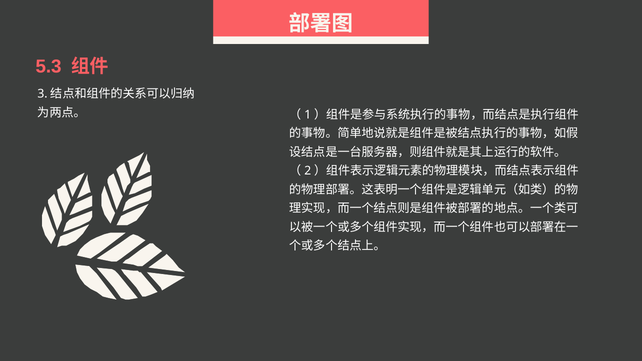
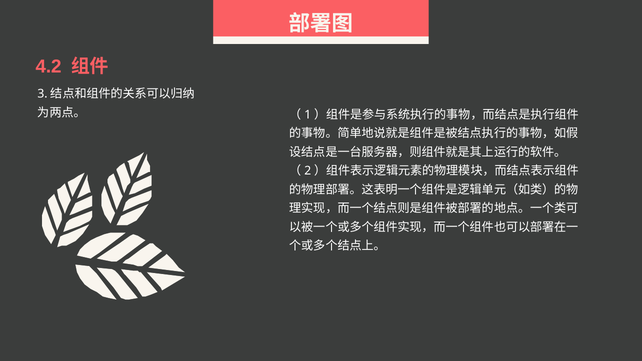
5.3: 5.3 -> 4.2
